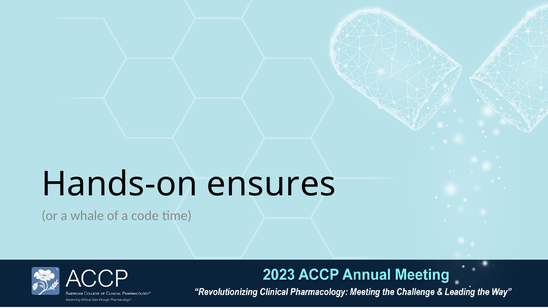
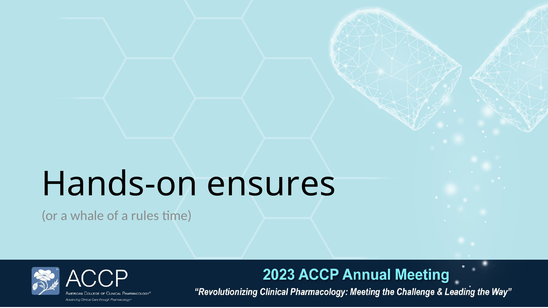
code: code -> rules
